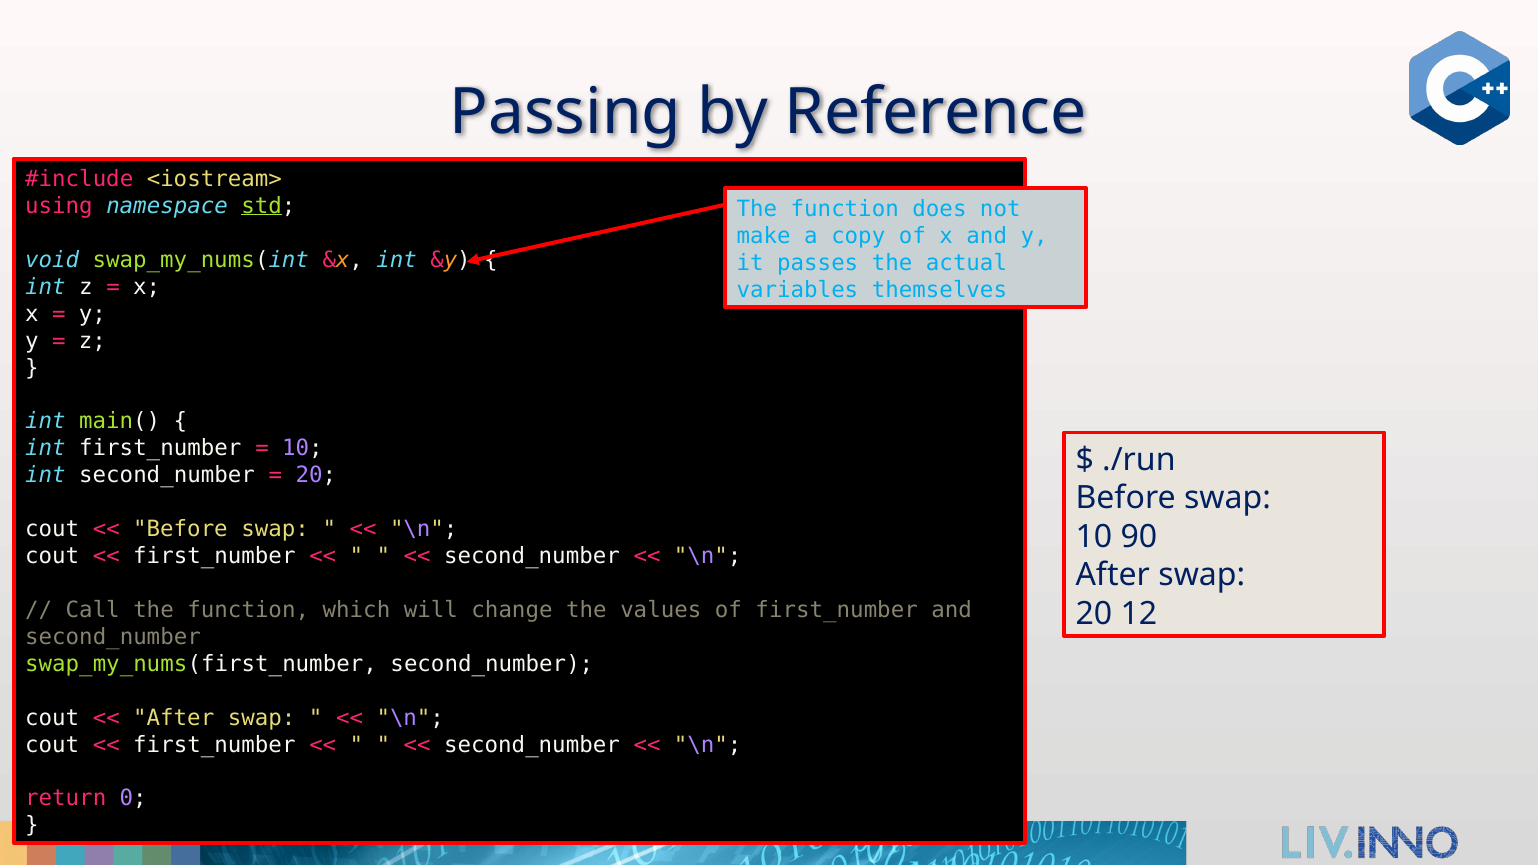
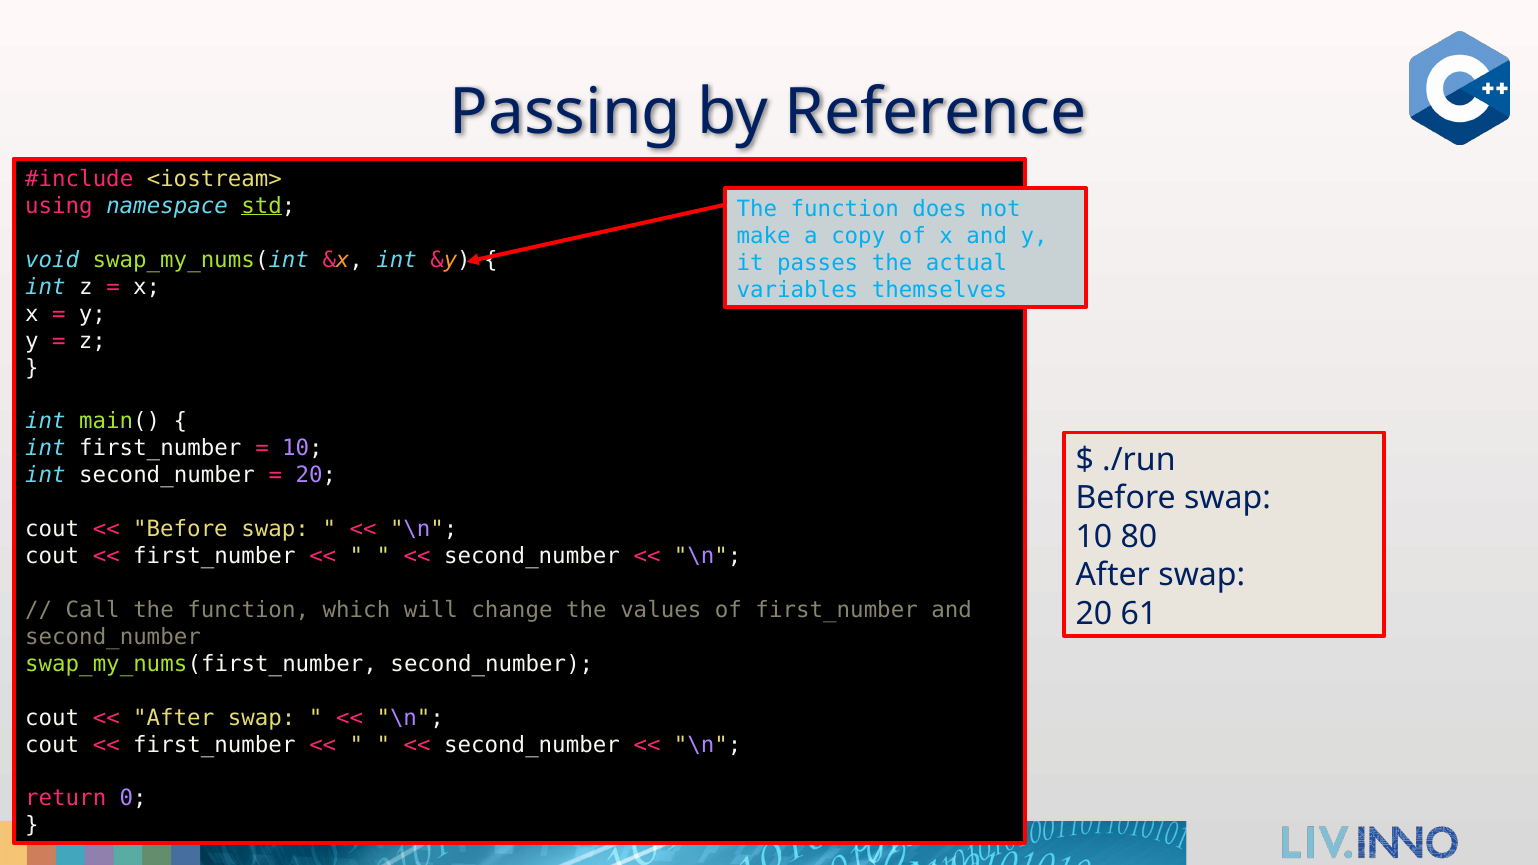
90: 90 -> 80
12: 12 -> 61
